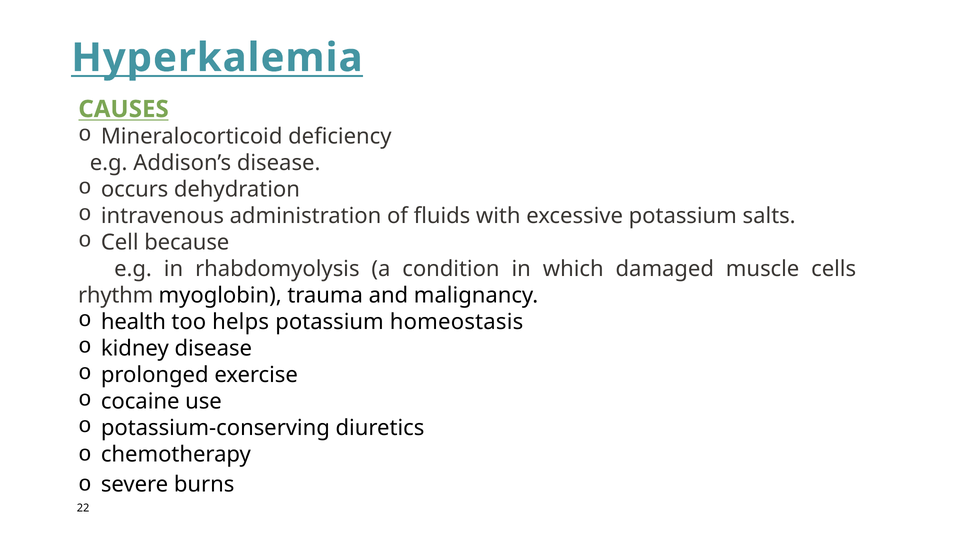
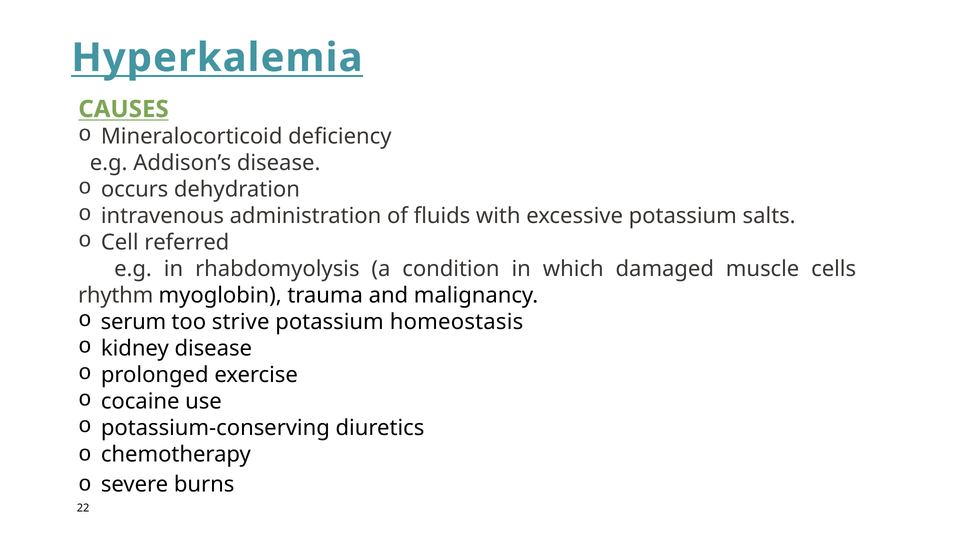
because: because -> referred
health: health -> serum
helps: helps -> strive
